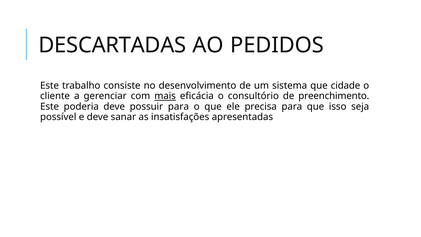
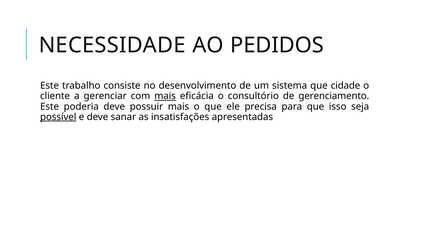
DESCARTADAS: DESCARTADAS -> NECESSIDADE
preenchimento: preenchimento -> gerenciamento
possuir para: para -> mais
possível underline: none -> present
